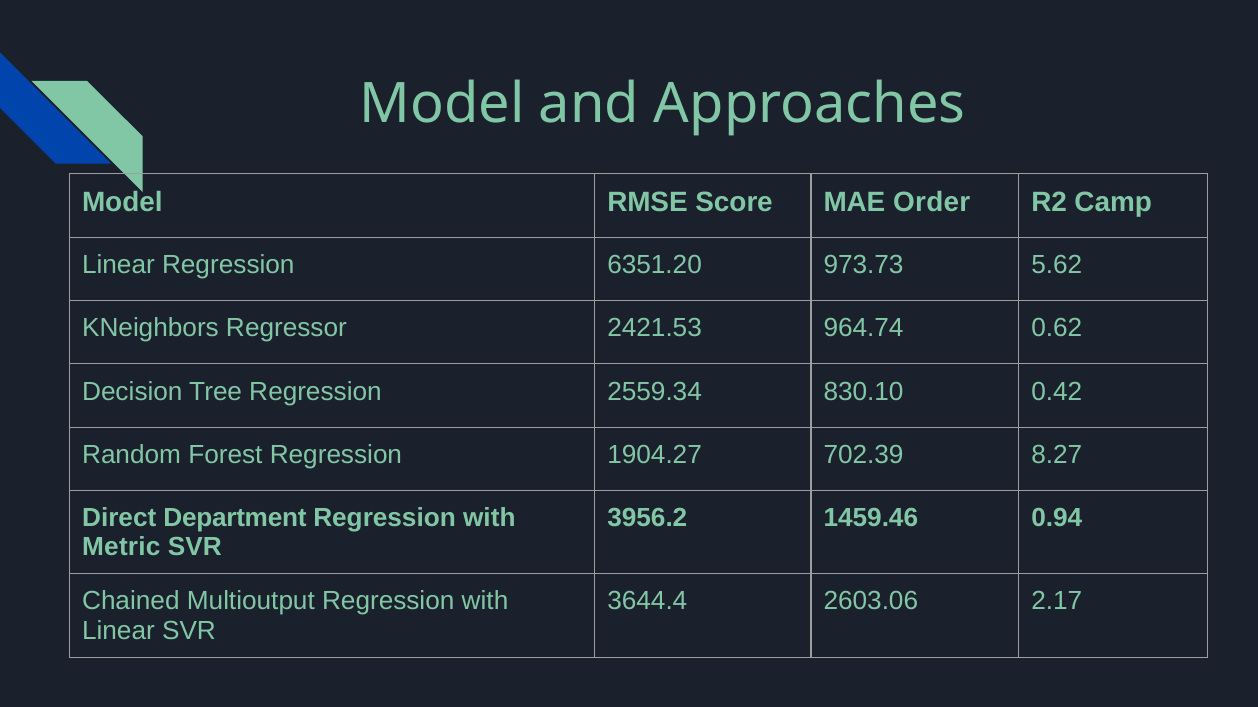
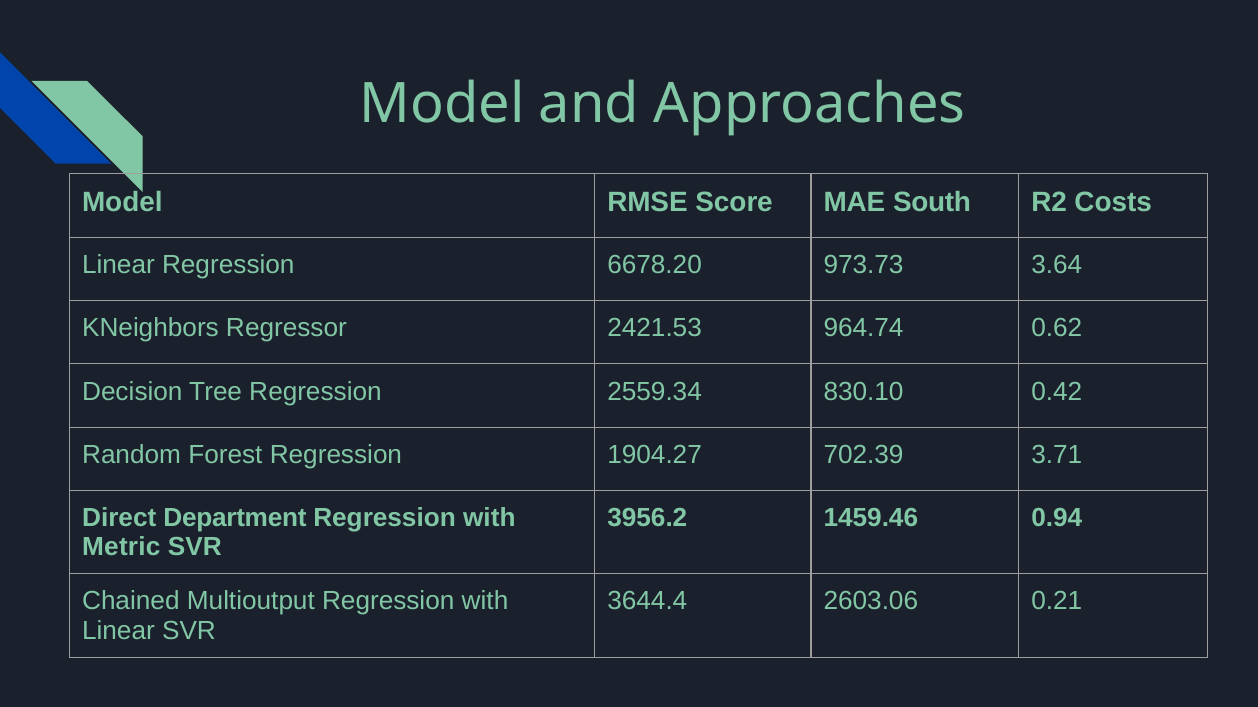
Order: Order -> South
Camp: Camp -> Costs
6351.20: 6351.20 -> 6678.20
5.62: 5.62 -> 3.64
8.27: 8.27 -> 3.71
2.17: 2.17 -> 0.21
